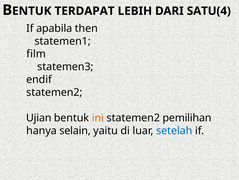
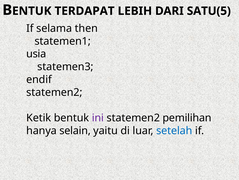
SATU(4: SATU(4 -> SATU(5
apabila: apabila -> selama
film: film -> usia
Ujian: Ujian -> Ketik
ini colour: orange -> purple
